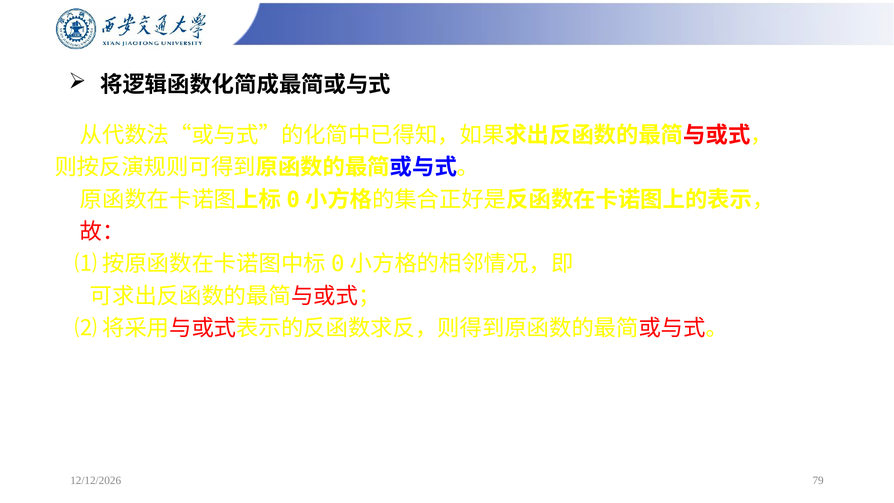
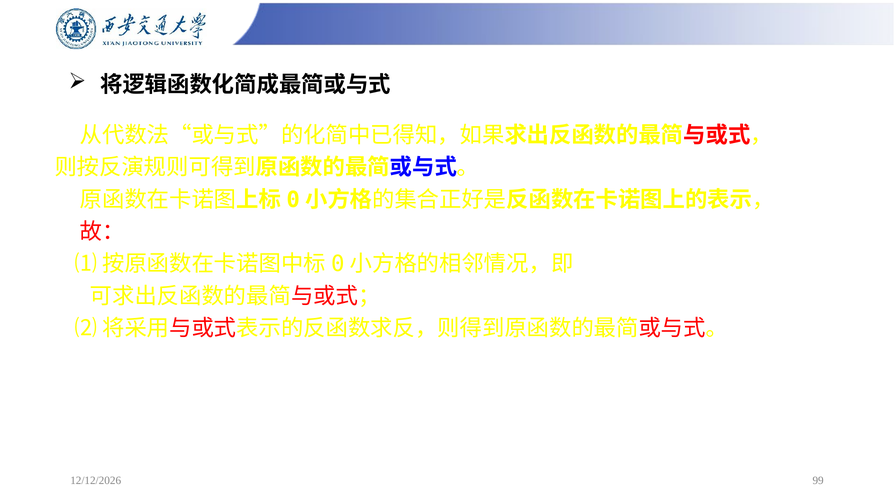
79: 79 -> 99
